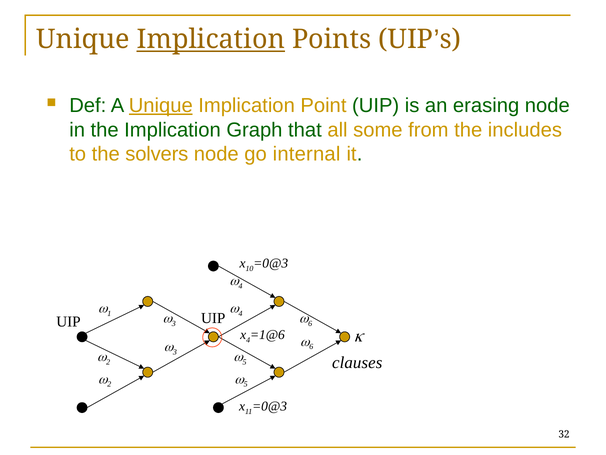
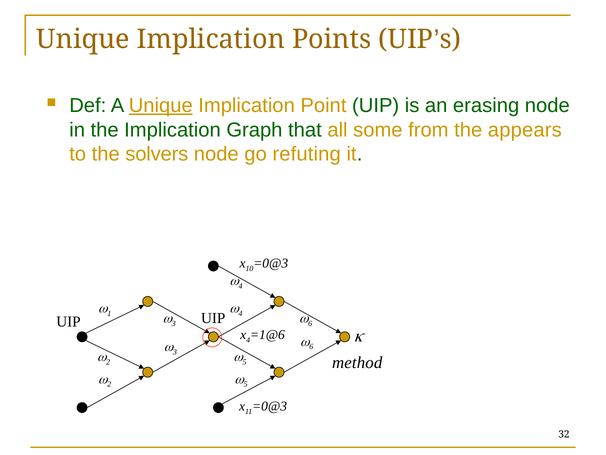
Implication at (211, 39) underline: present -> none
includes: includes -> appears
internal: internal -> refuting
clauses: clauses -> method
